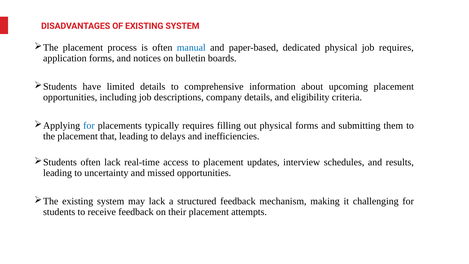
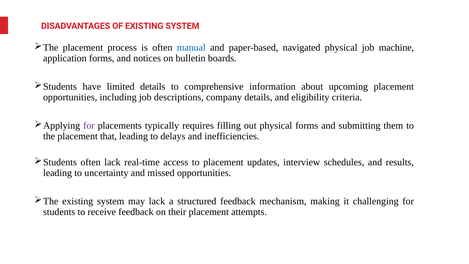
dedicated: dedicated -> navigated
job requires: requires -> machine
for at (89, 126) colour: blue -> purple
